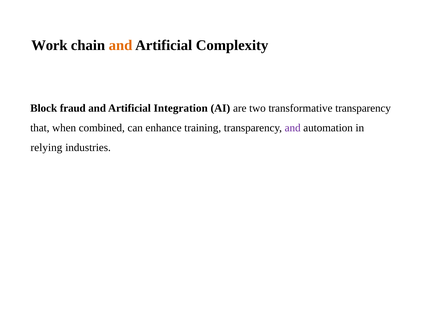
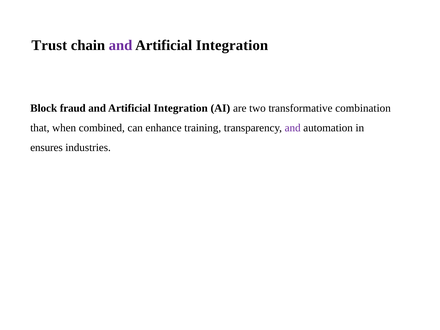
Work: Work -> Trust
and at (121, 45) colour: orange -> purple
Complexity at (232, 45): Complexity -> Integration
transformative transparency: transparency -> combination
relying: relying -> ensures
